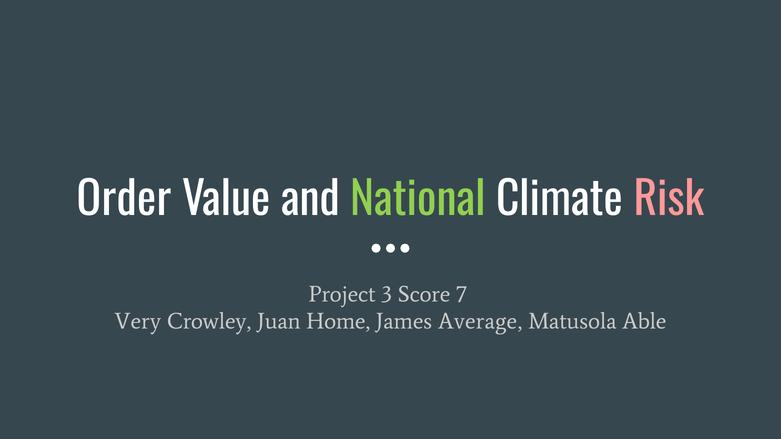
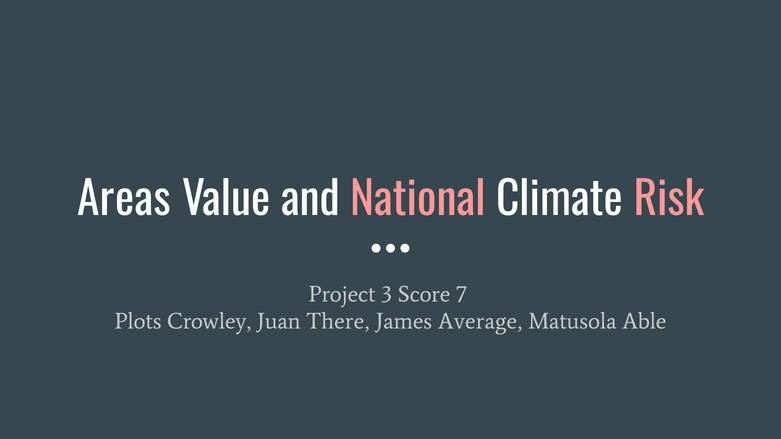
Order: Order -> Areas
National colour: light green -> pink
Very: Very -> Plots
Home: Home -> There
